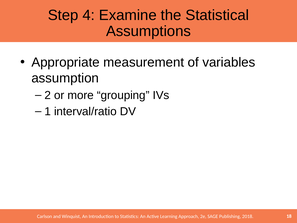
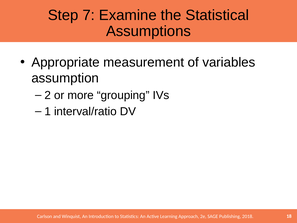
4: 4 -> 7
